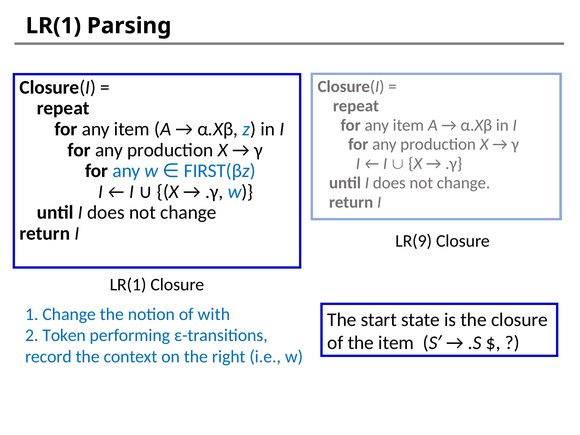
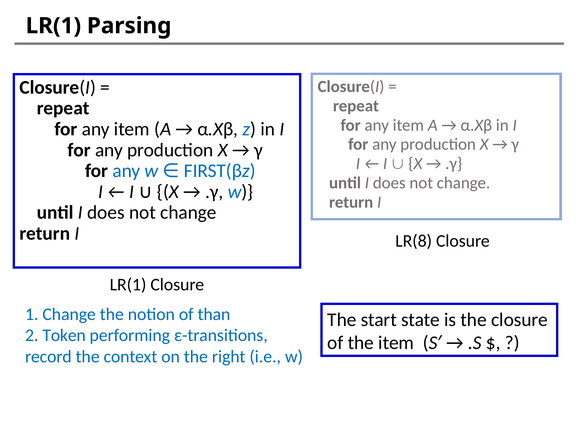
LR(9: LR(9 -> LR(8
with: with -> than
